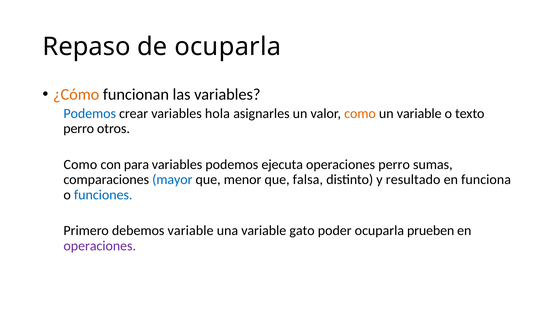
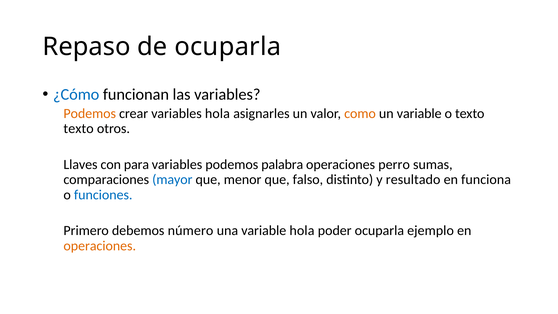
¿Cómo colour: orange -> blue
Podemos at (90, 114) colour: blue -> orange
perro at (79, 129): perro -> texto
Como at (80, 165): Como -> Llaves
ejecuta: ejecuta -> palabra
falsa: falsa -> falso
debemos variable: variable -> número
variable gato: gato -> hola
prueben: prueben -> ejemplo
operaciones at (100, 246) colour: purple -> orange
